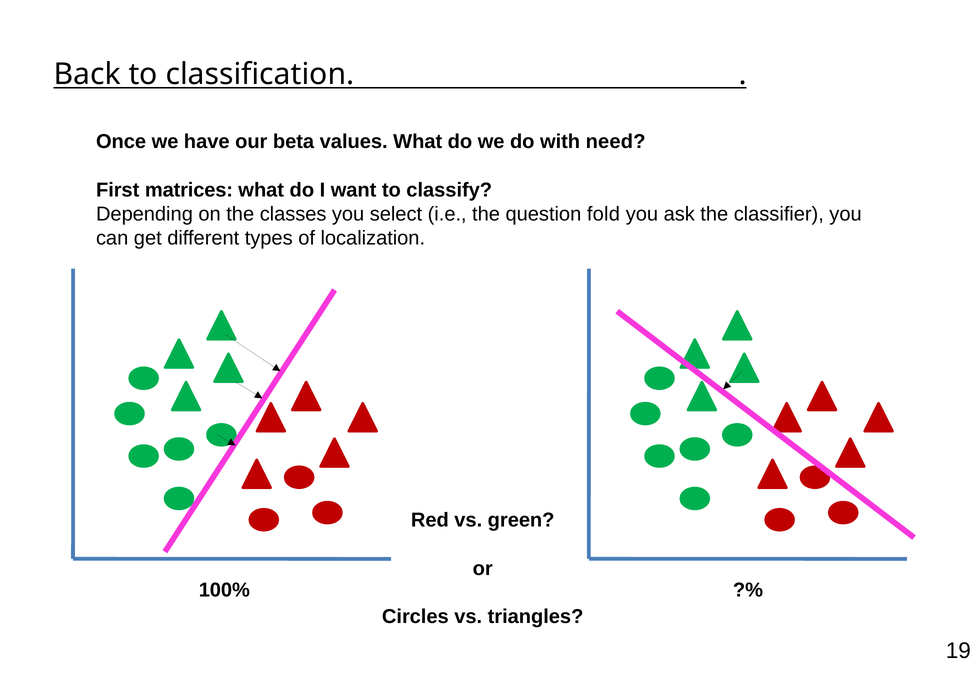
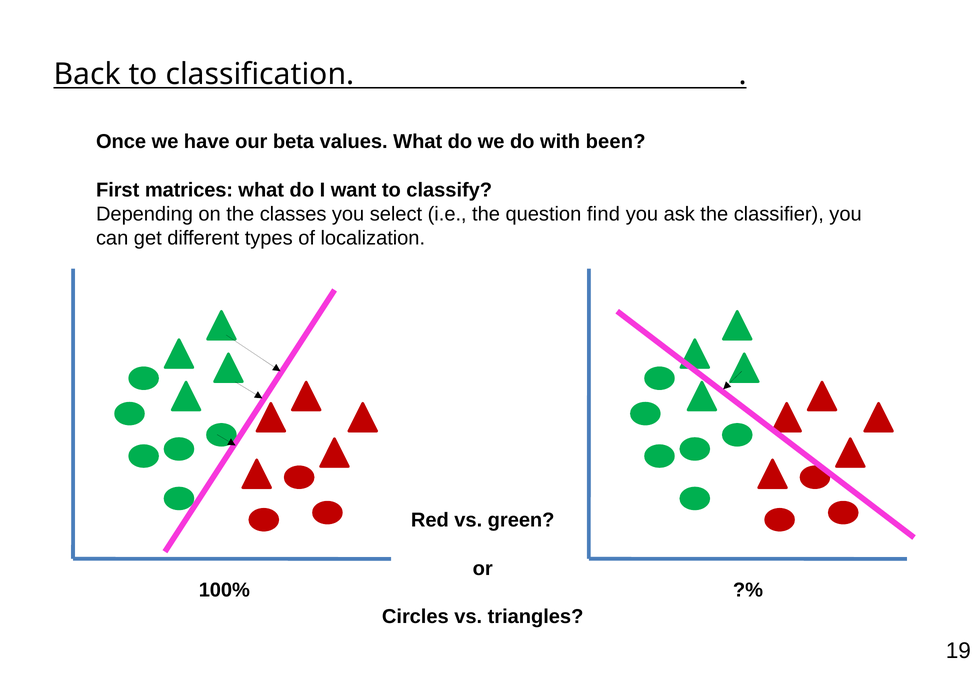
need: need -> been
fold: fold -> find
